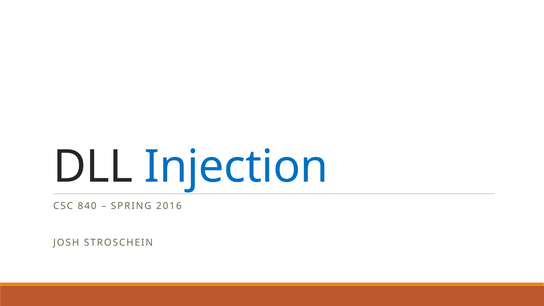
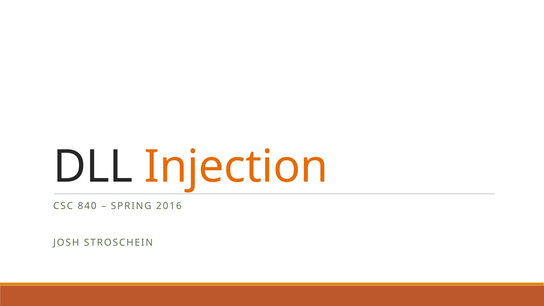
Injection colour: blue -> orange
